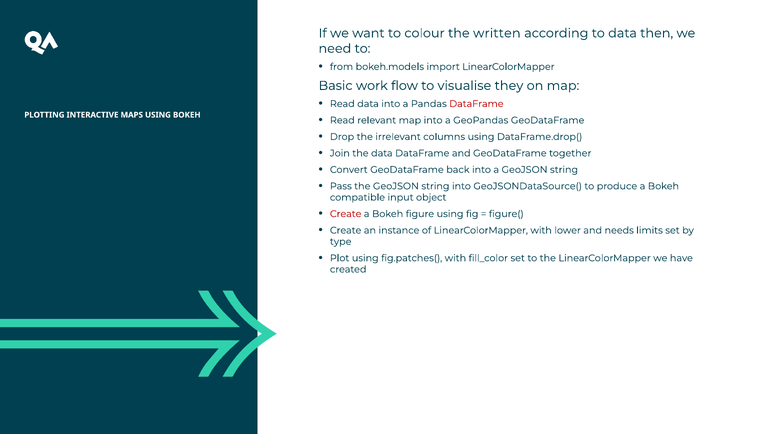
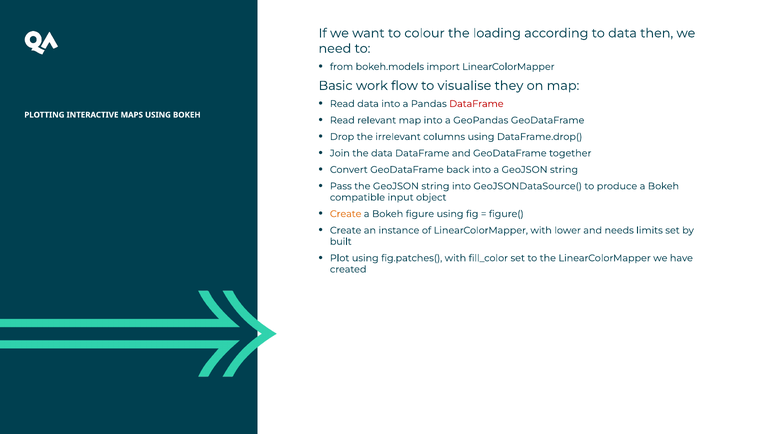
written: written -> loading
Create at (346, 214) colour: red -> orange
type: type -> built
